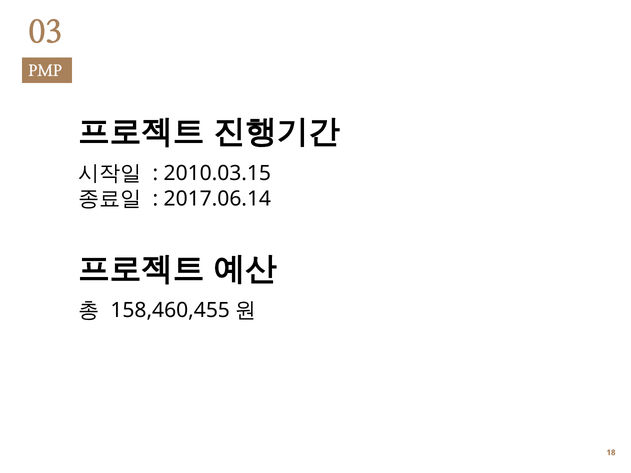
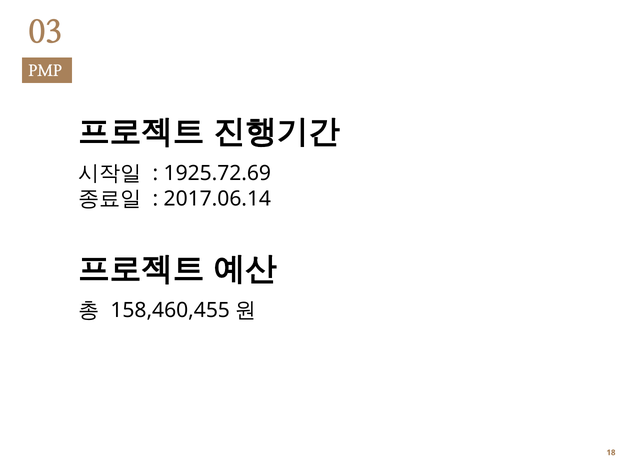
2010.03.15: 2010.03.15 -> 1925.72.69
